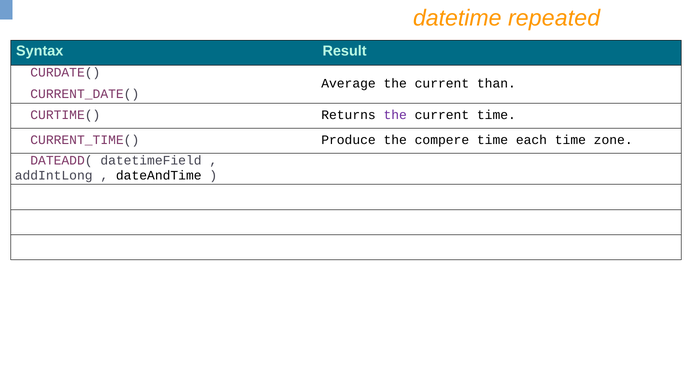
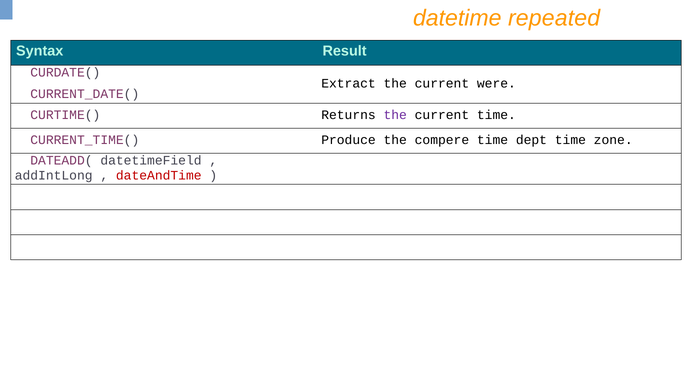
Average: Average -> Extract
than: than -> were
each: each -> dept
dateAndTime colour: black -> red
